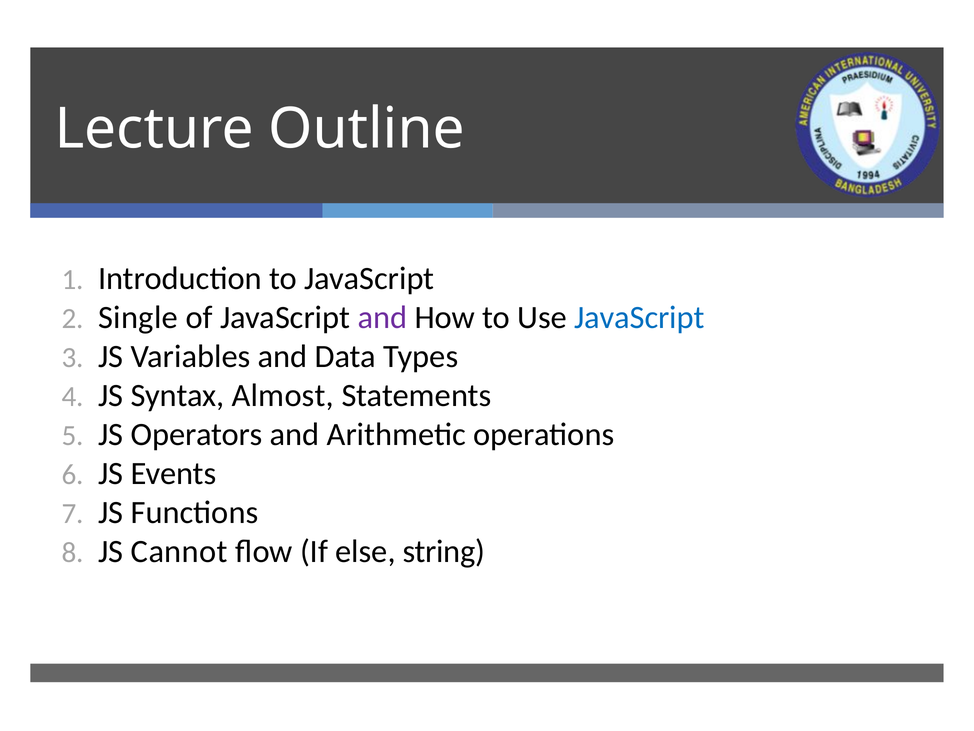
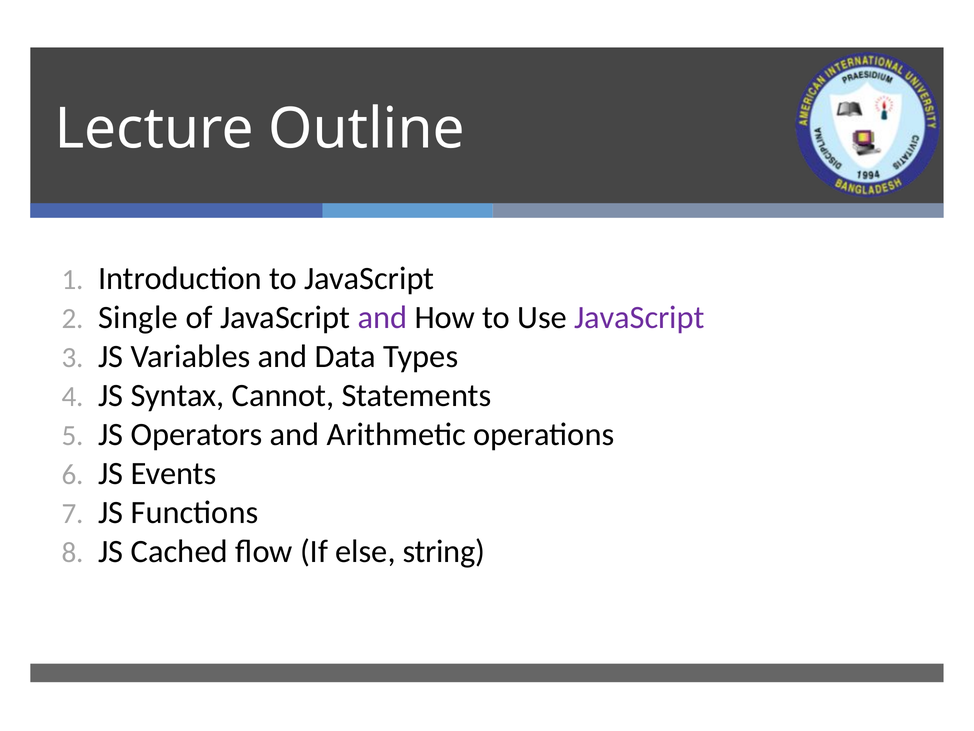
JavaScript at (639, 317) colour: blue -> purple
Almost: Almost -> Cannot
Cannot: Cannot -> Cached
